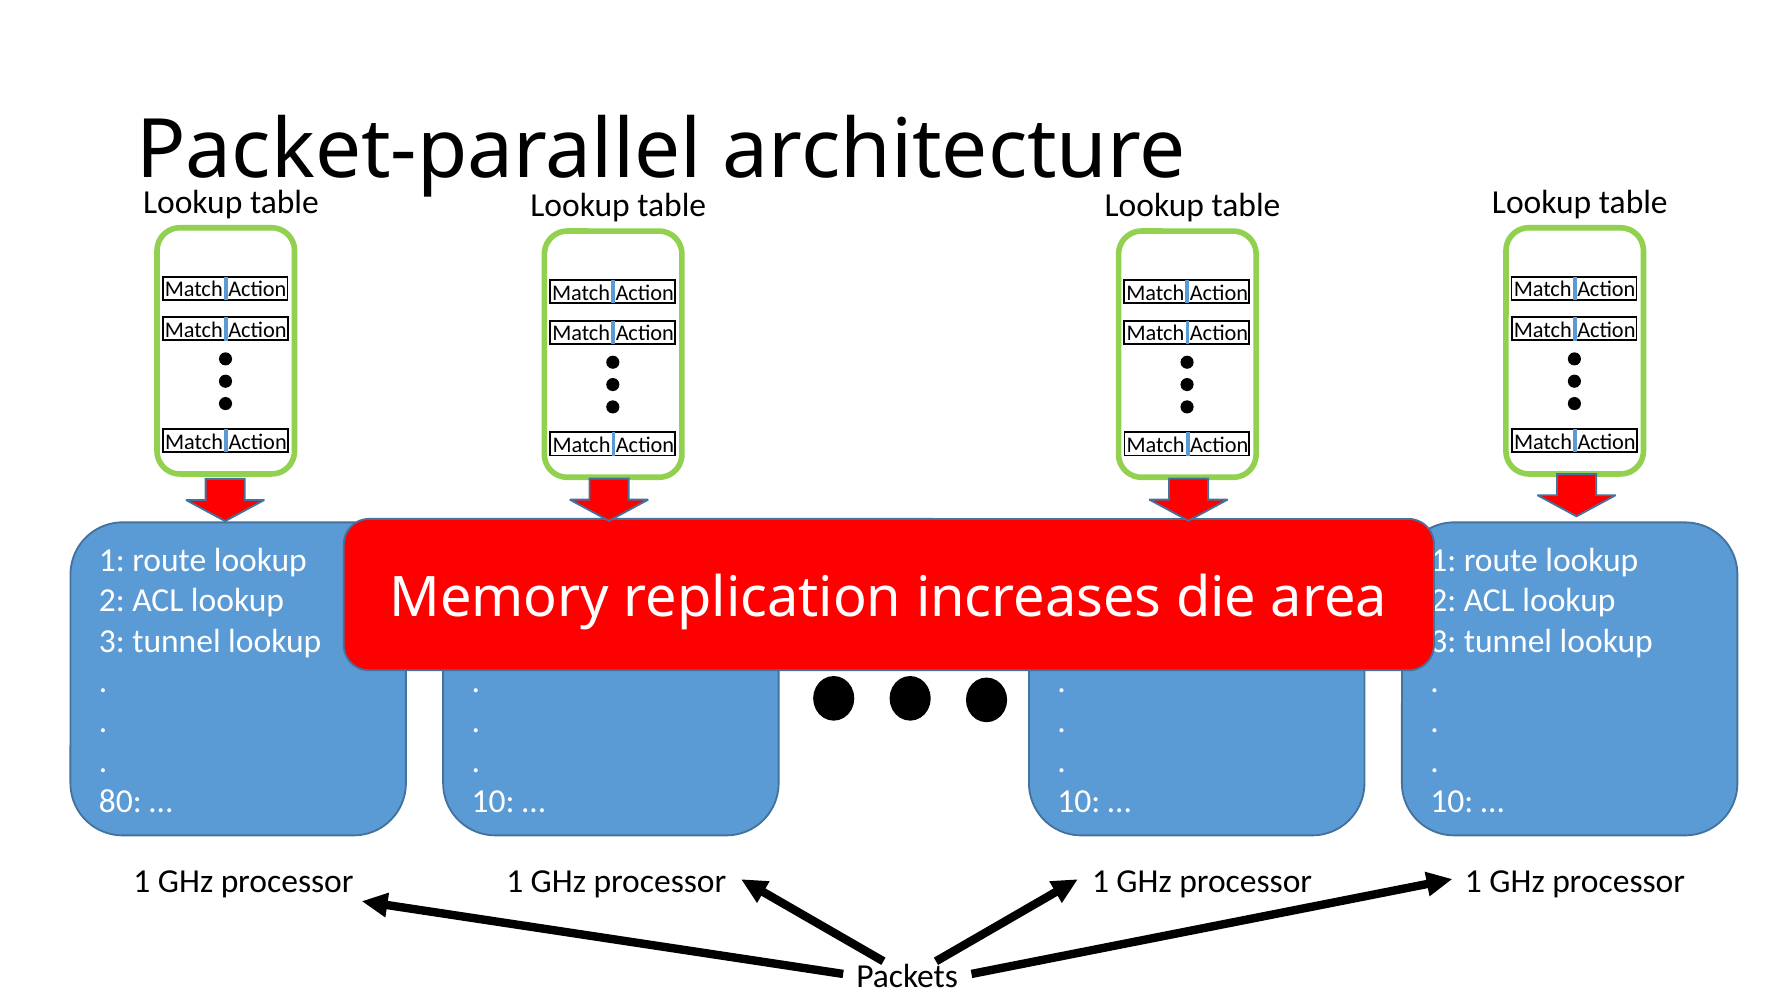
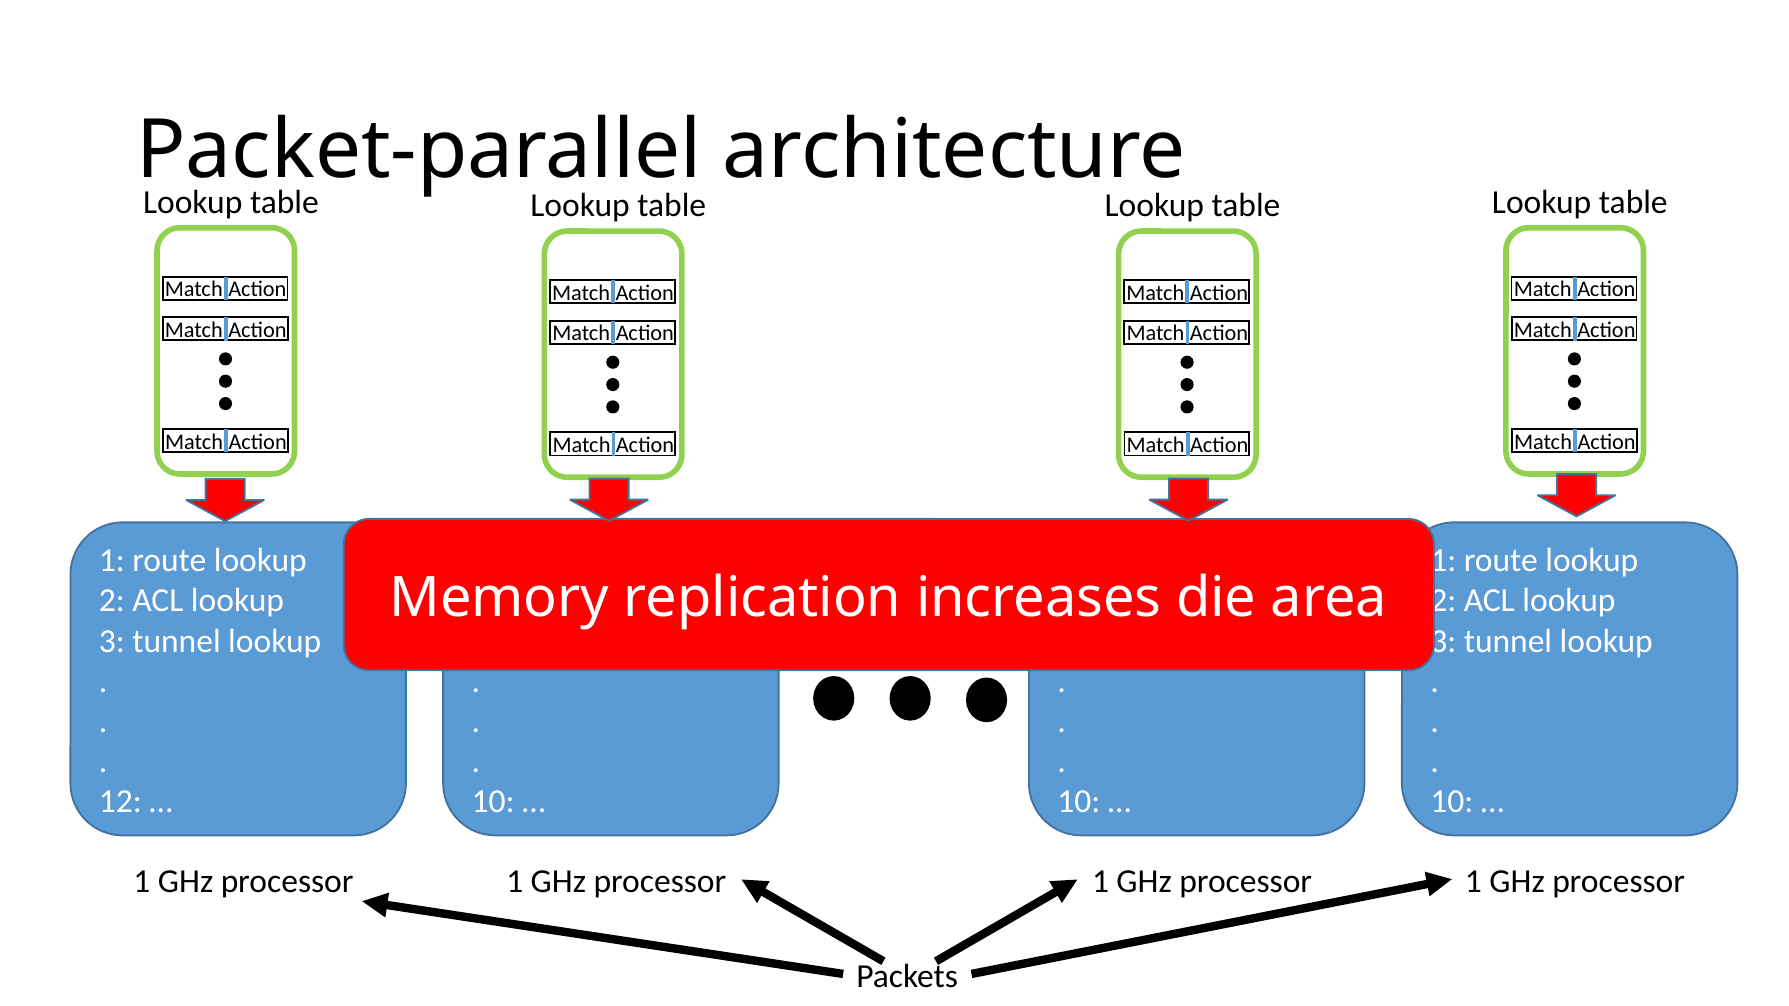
80: 80 -> 12
